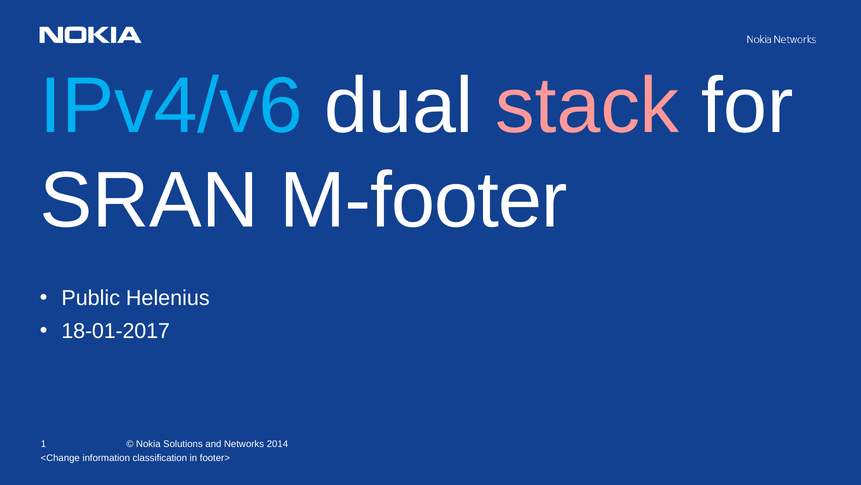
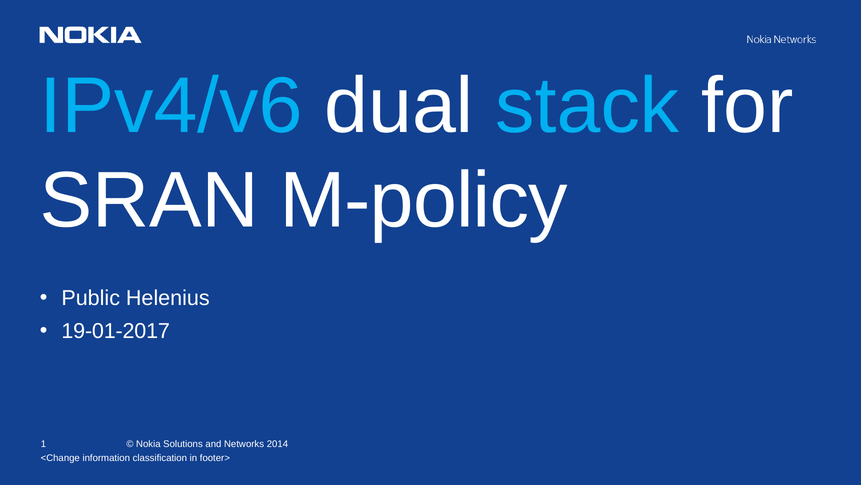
stack colour: pink -> light blue
M-footer: M-footer -> M-policy
18-01-2017: 18-01-2017 -> 19-01-2017
